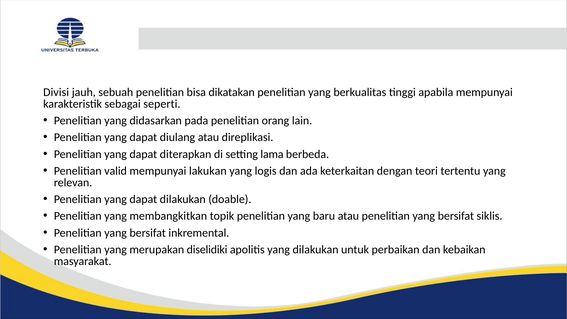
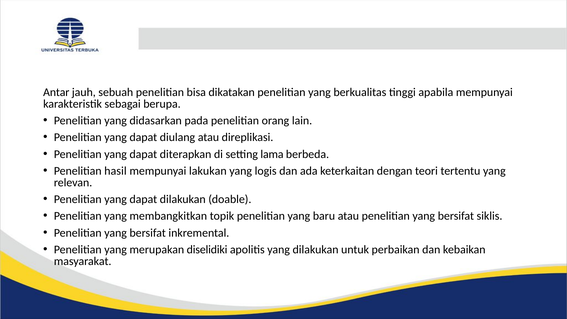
Divisi: Divisi -> Antar
seperti: seperti -> berupa
valid: valid -> hasil
